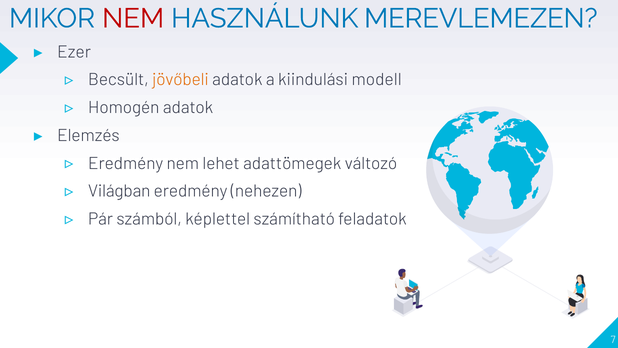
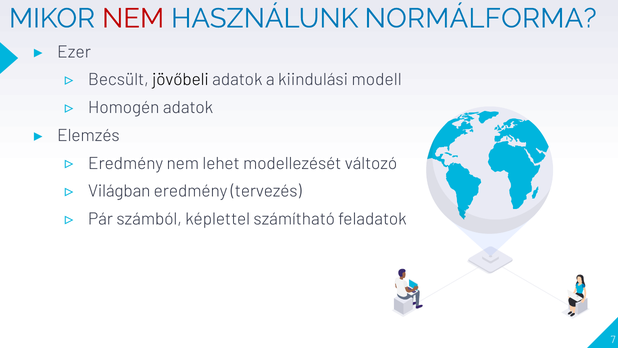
MEREVLEMEZEN: MEREVLEMEZEN -> NORMÁLFORMA
jövőbeli colour: orange -> black
adattömegek: adattömegek -> modellezését
nehezen: nehezen -> tervezés
